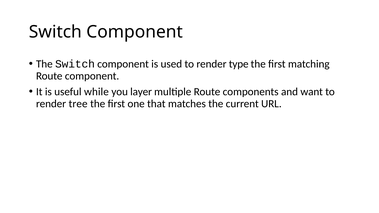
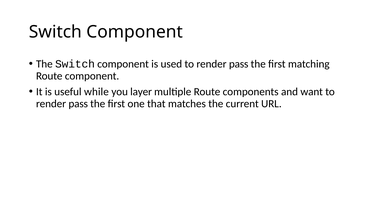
used to render type: type -> pass
tree at (78, 104): tree -> pass
